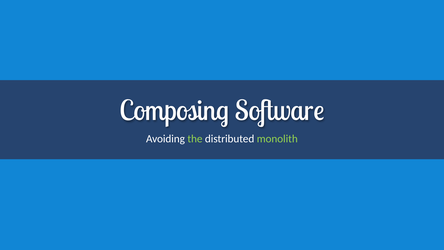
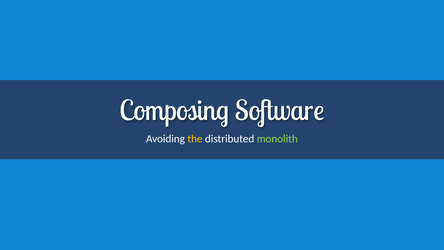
the colour: light green -> yellow
